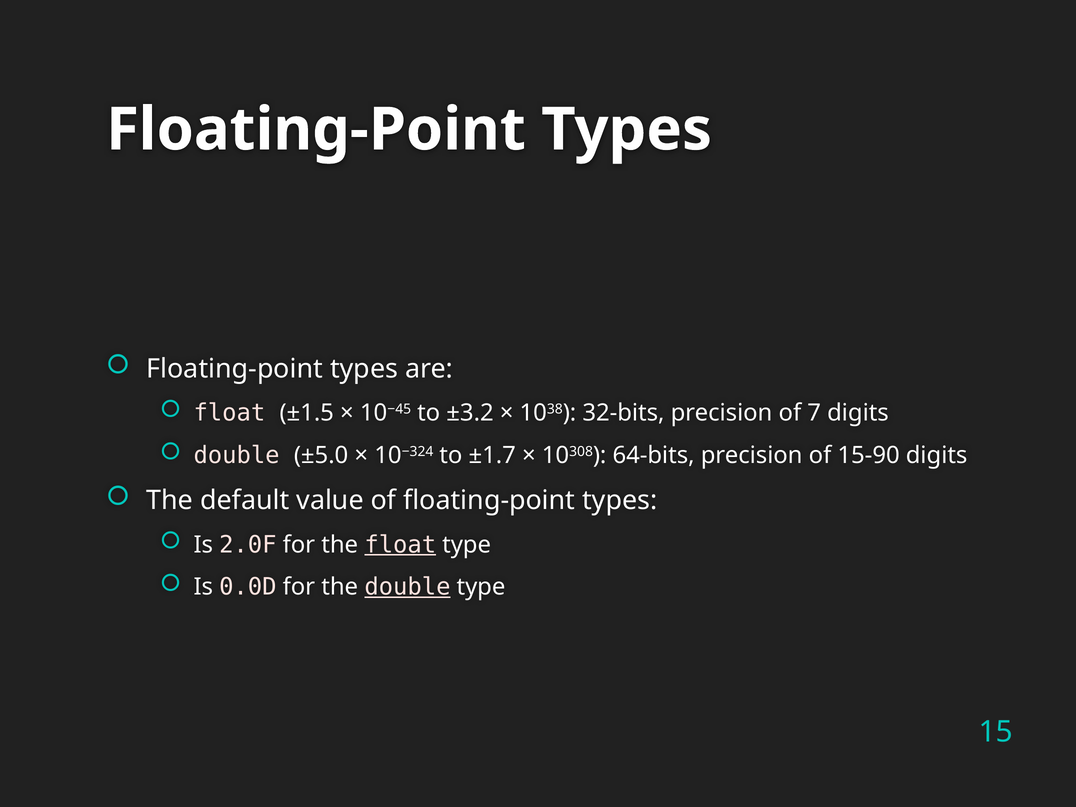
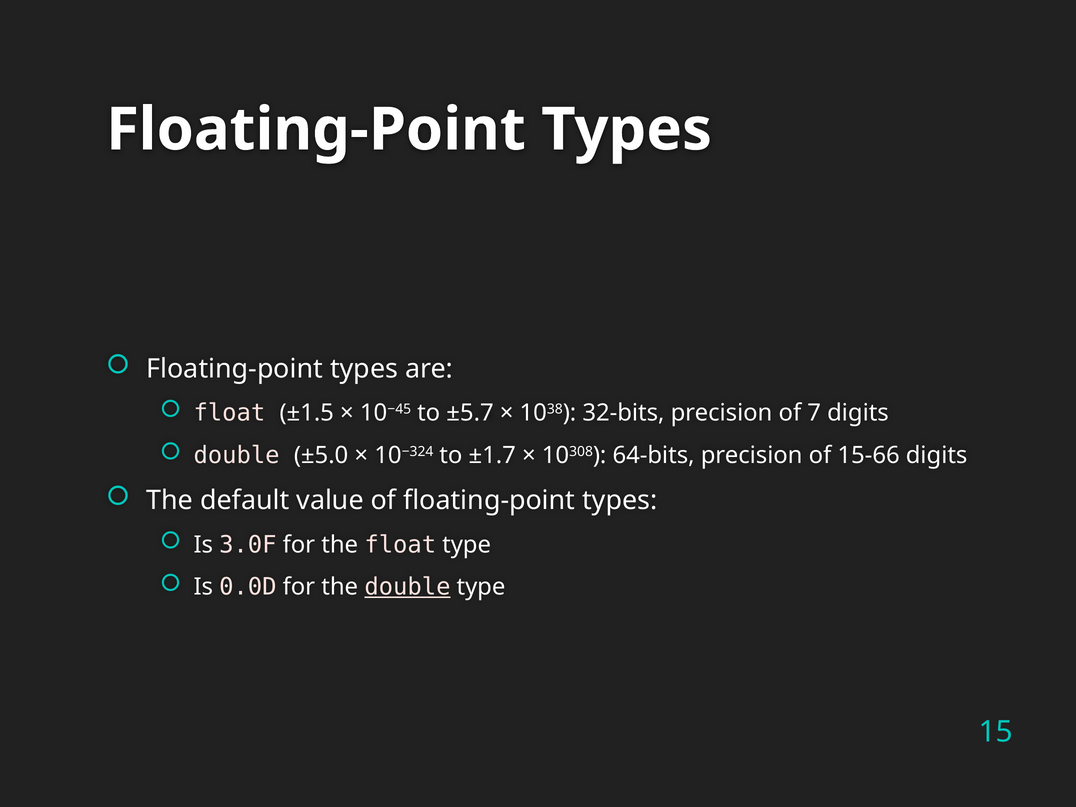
±3.2: ±3.2 -> ±5.7
15-90: 15-90 -> 15-66
2.0F: 2.0F -> 3.0F
float at (400, 545) underline: present -> none
